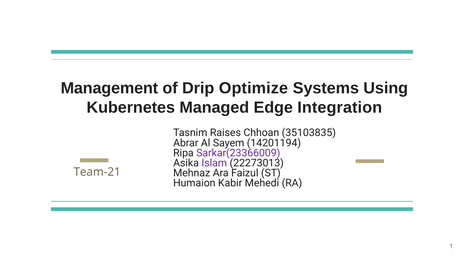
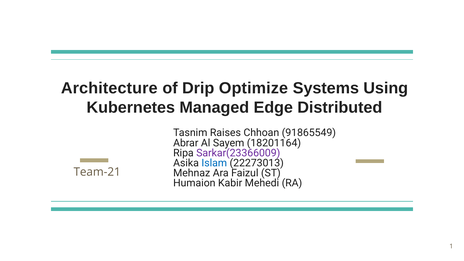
Management: Management -> Architecture
Integration: Integration -> Distributed
35103835: 35103835 -> 91865549
14201194: 14201194 -> 18201164
Islam colour: purple -> blue
